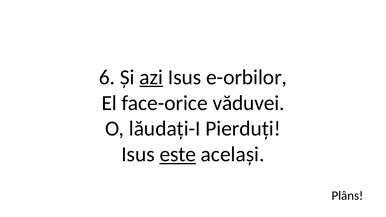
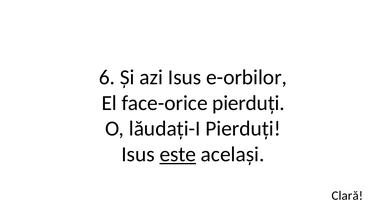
azi underline: present -> none
face-orice văduvei: văduvei -> pierduți
Plâns: Plâns -> Clară
